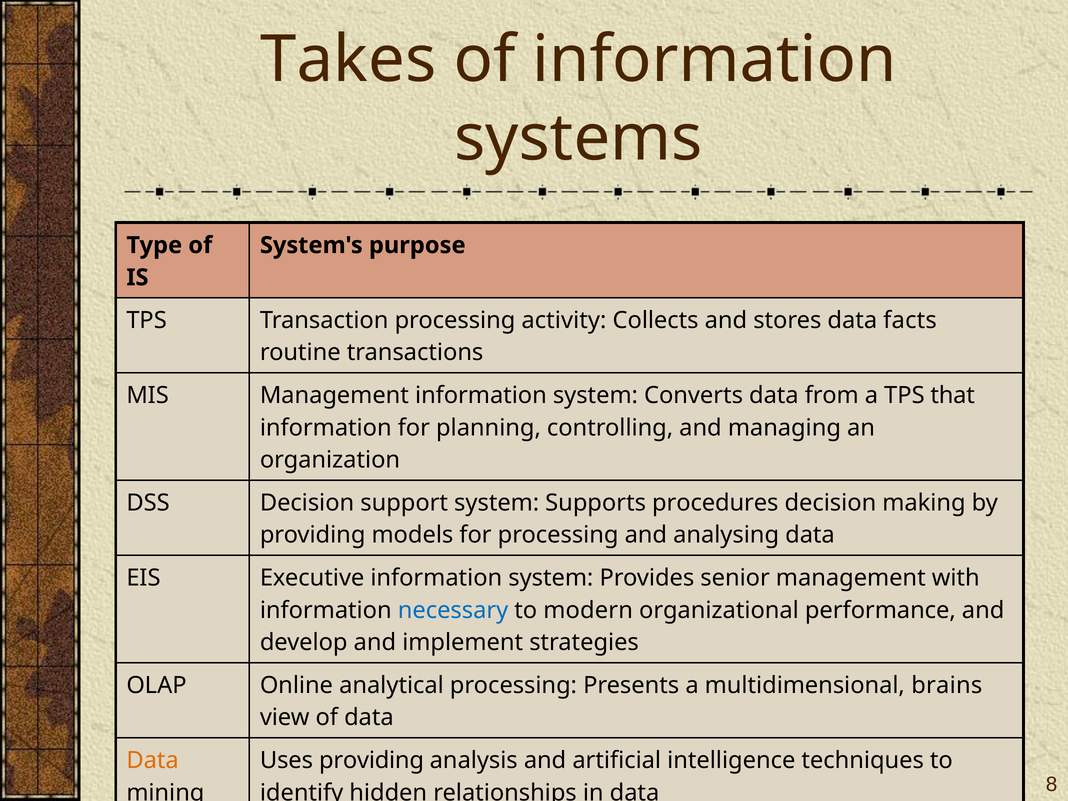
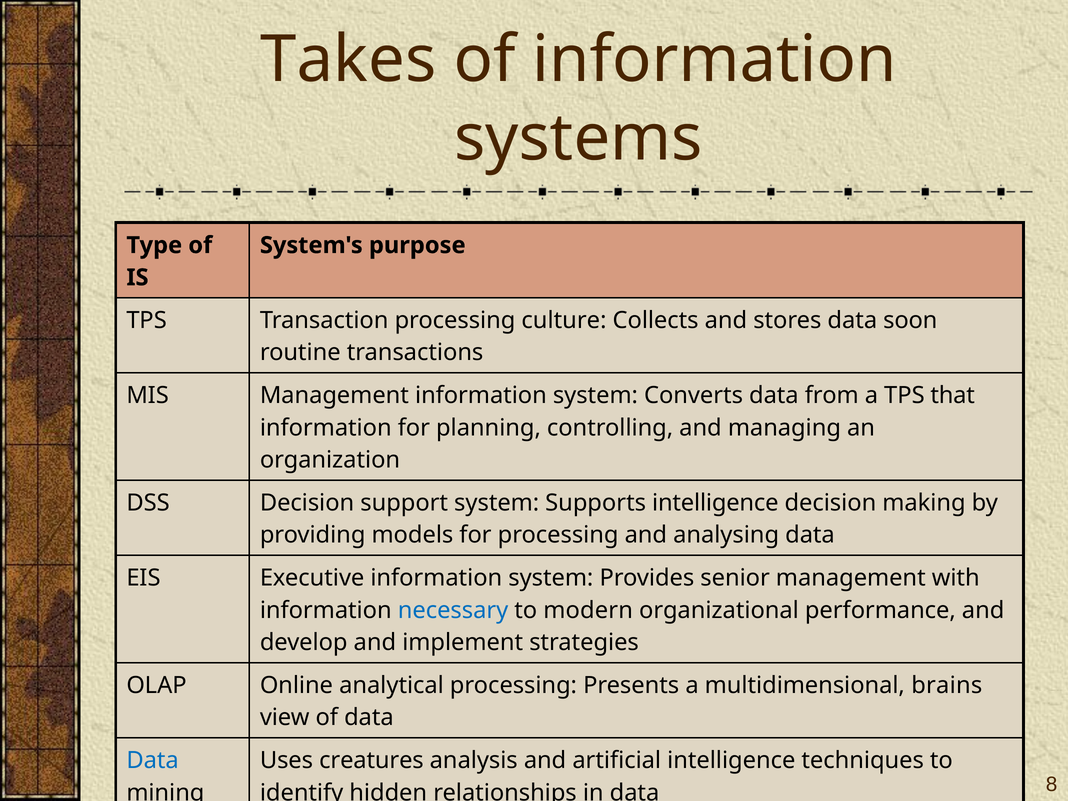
activity: activity -> culture
facts: facts -> soon
Supports procedures: procedures -> intelligence
Data at (153, 761) colour: orange -> blue
Uses providing: providing -> creatures
